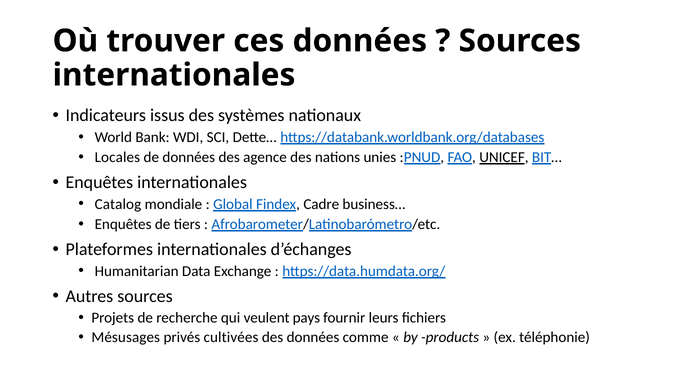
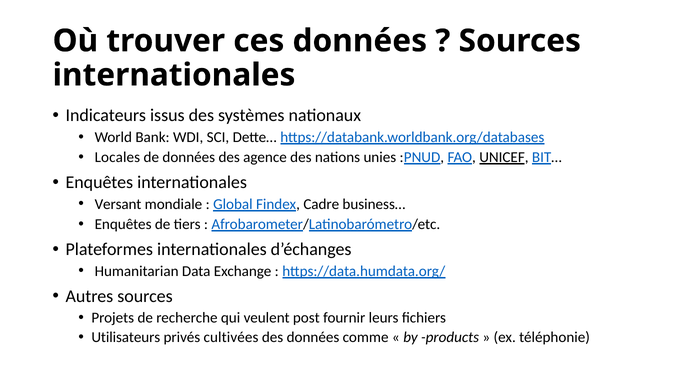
Catalog: Catalog -> Versant
pays: pays -> post
Mésusages: Mésusages -> Utilisateurs
